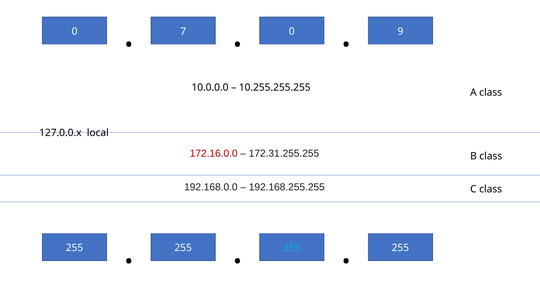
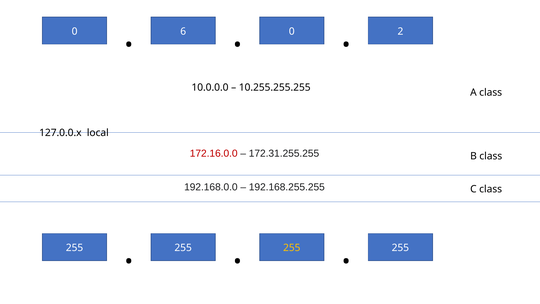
7: 7 -> 6
9: 9 -> 2
255 at (292, 248) colour: light blue -> yellow
